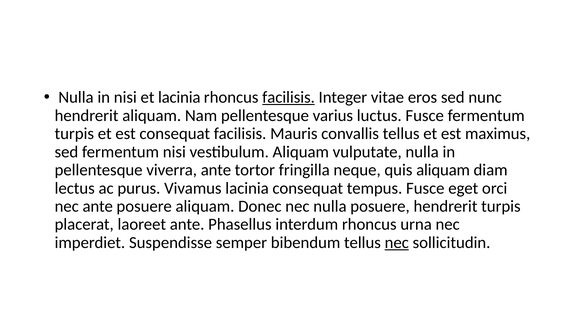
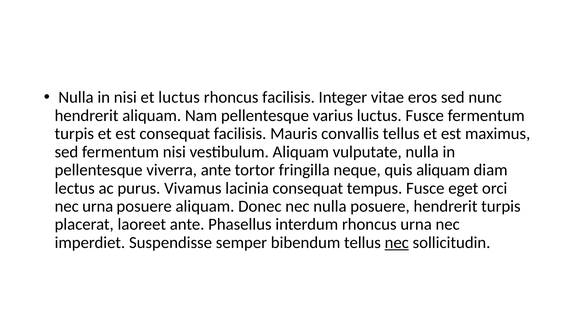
et lacinia: lacinia -> luctus
facilisis at (289, 97) underline: present -> none
nec ante: ante -> urna
